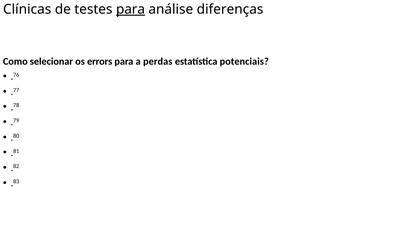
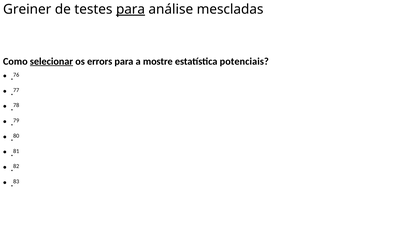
Clínicas: Clínicas -> Greiner
diferenças: diferenças -> mescladas
selecionar underline: none -> present
perdas: perdas -> mostre
